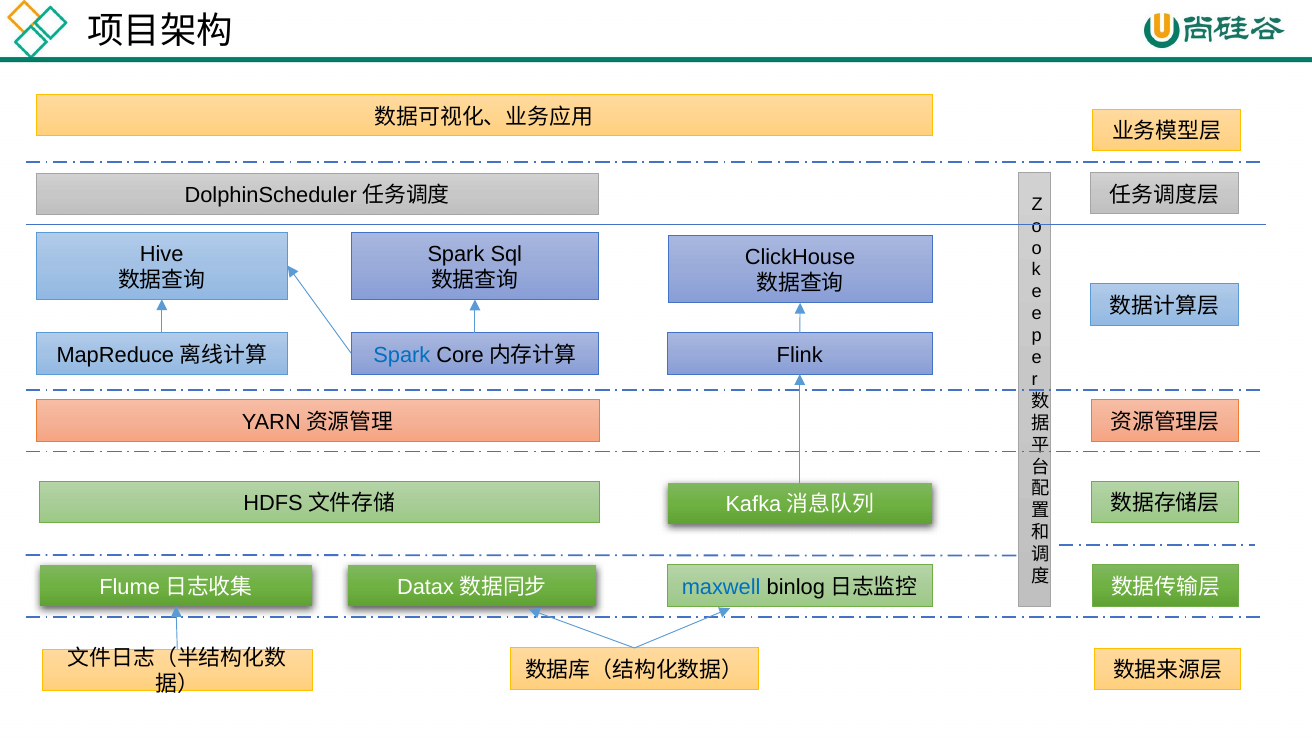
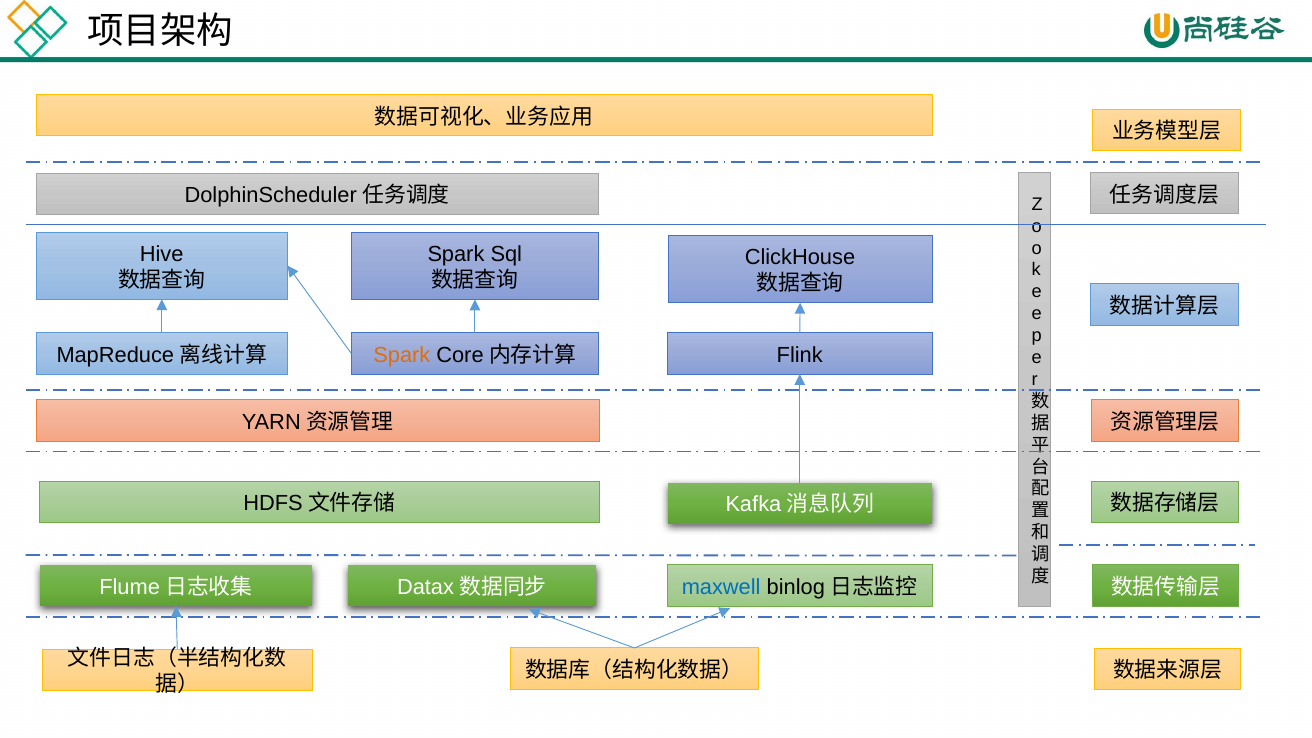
Spark at (402, 355) colour: blue -> orange
